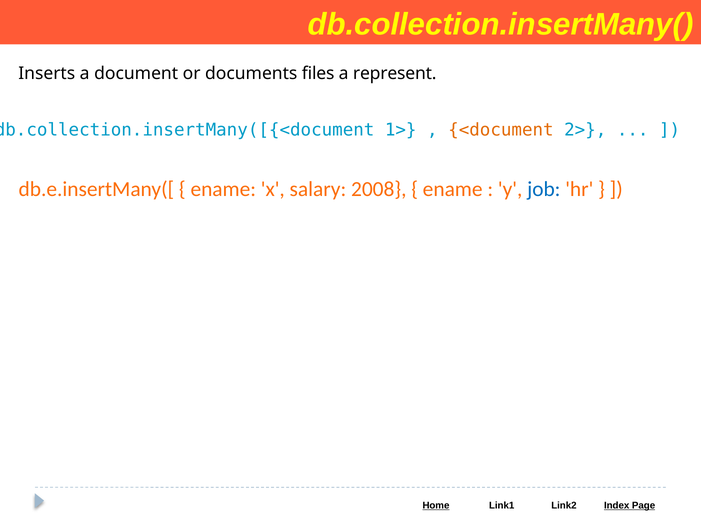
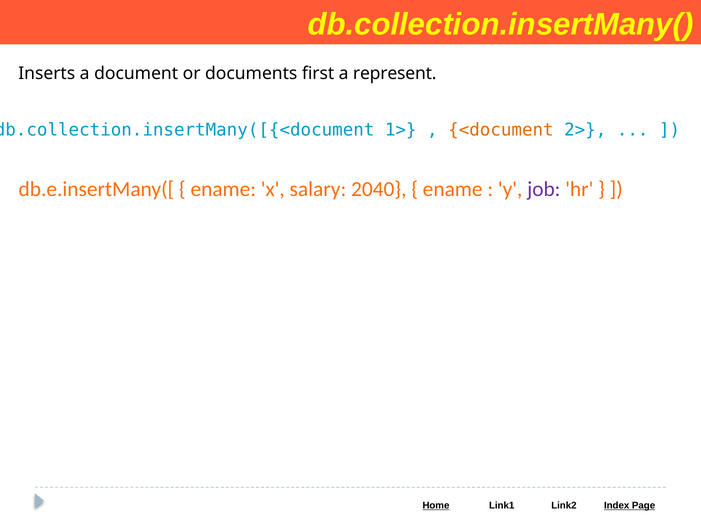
files: files -> first
2008: 2008 -> 2040
job colour: blue -> purple
